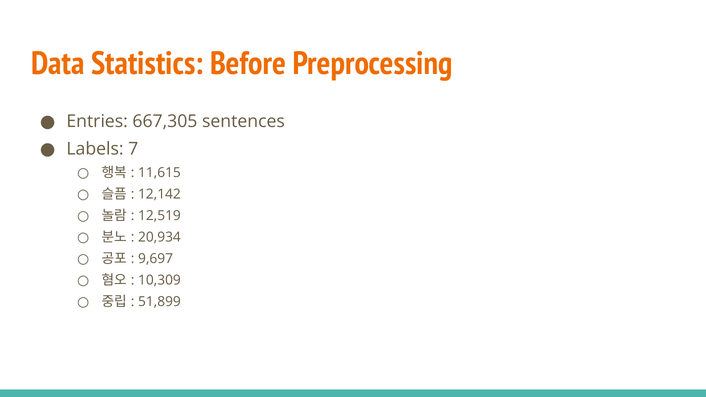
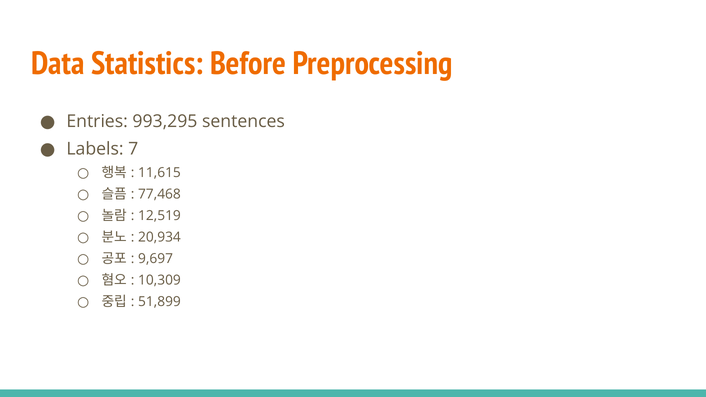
667,305: 667,305 -> 993,295
12,142: 12,142 -> 77,468
